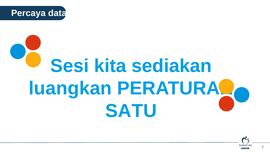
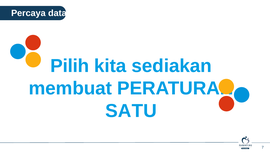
Sesi: Sesi -> Pilih
luangkan: luangkan -> membuat
